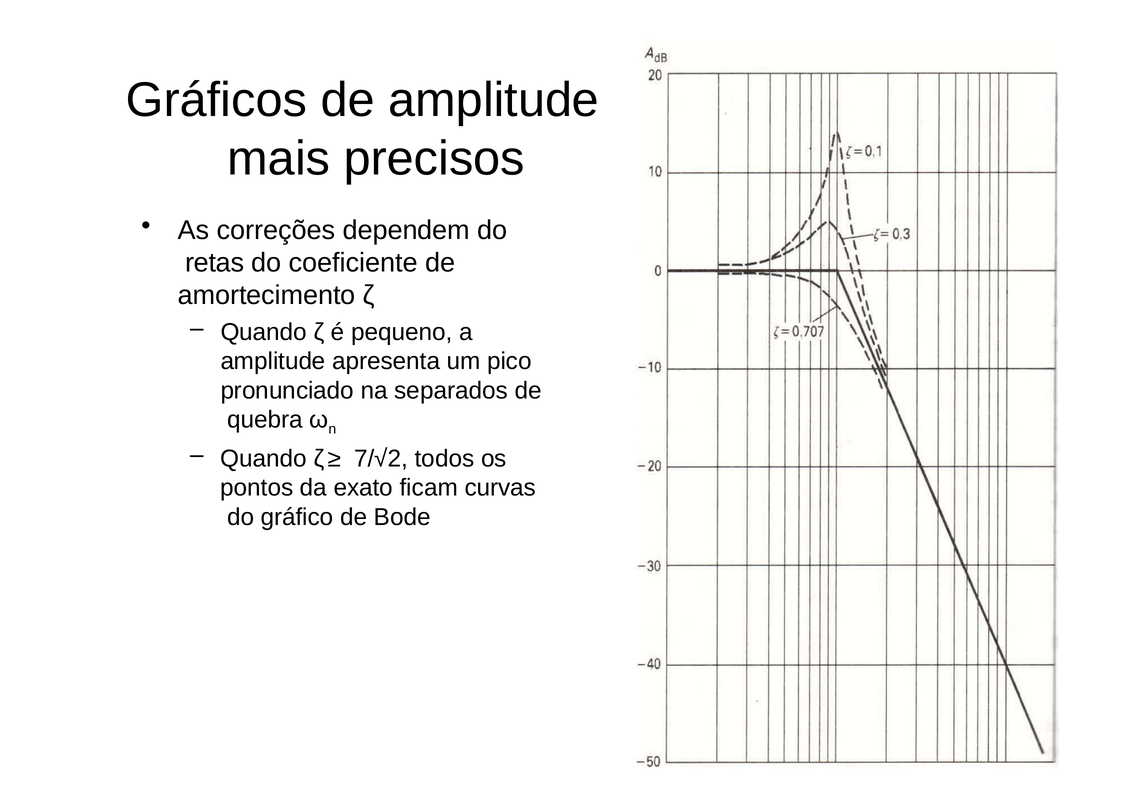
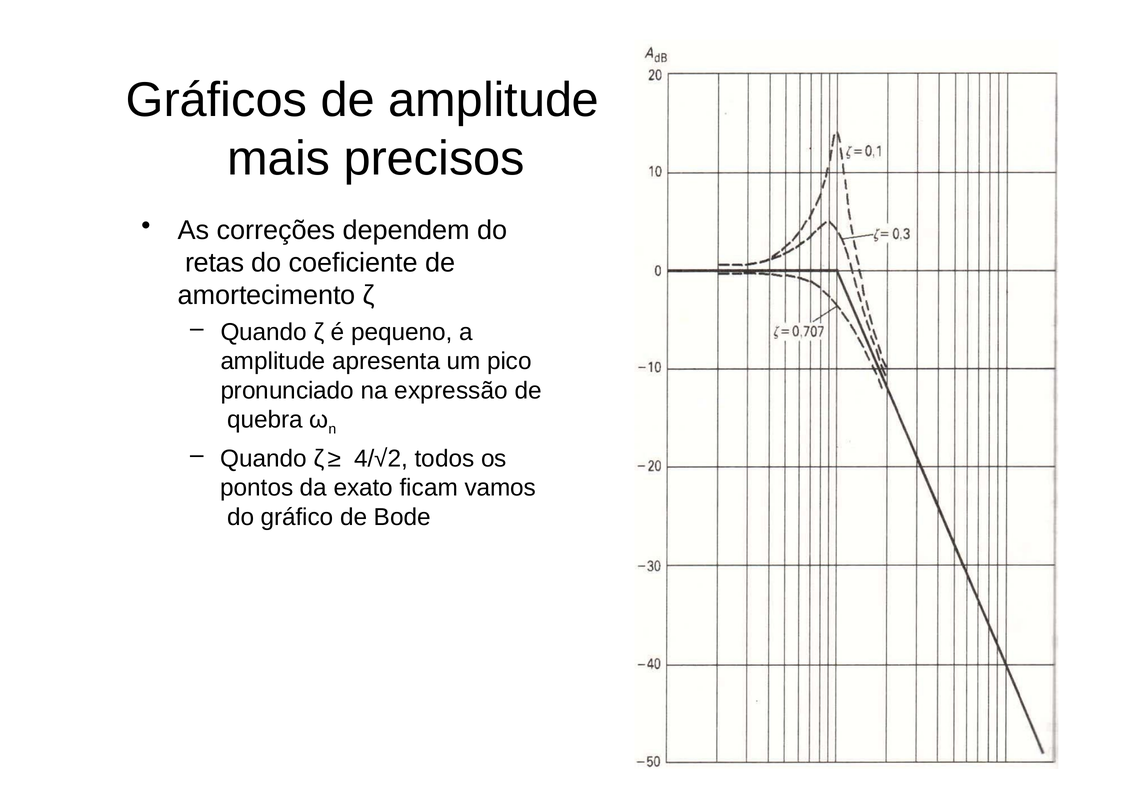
separados: separados -> expressão
7/√2: 7/√2 -> 4/√2
curvas: curvas -> vamos
